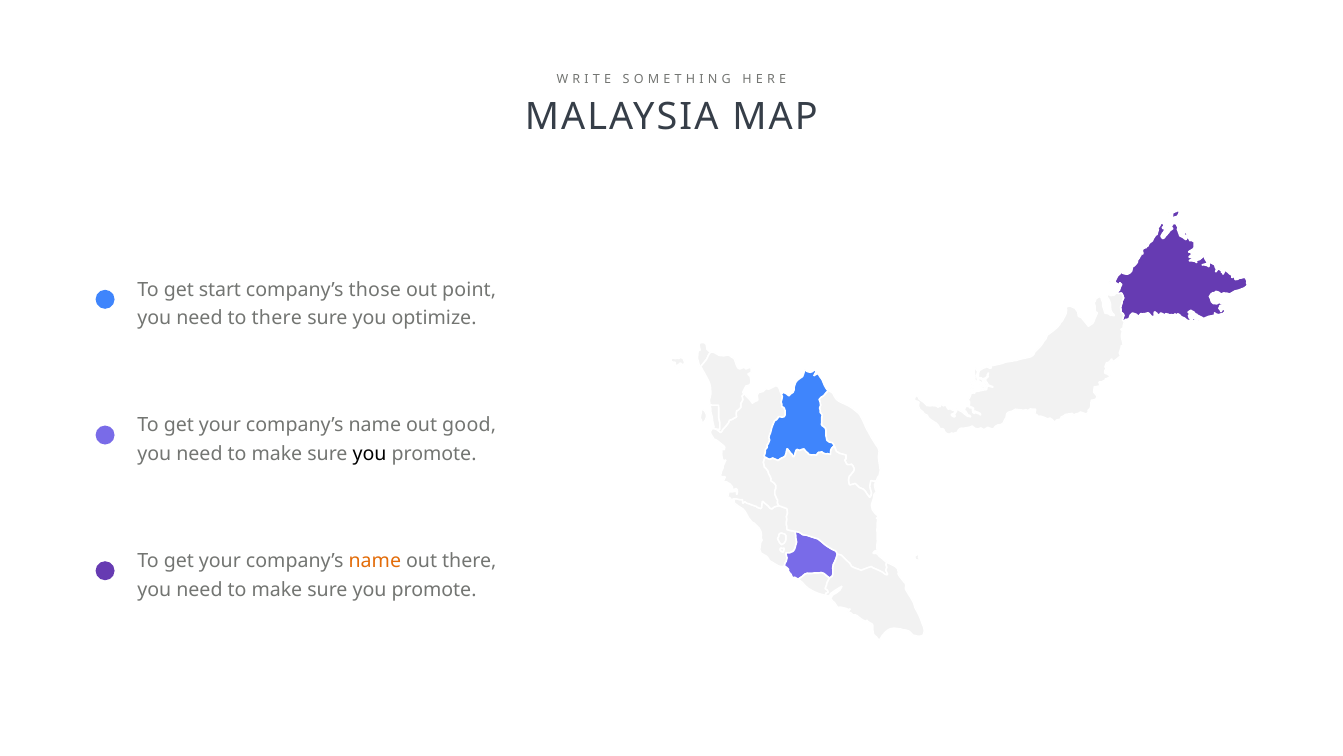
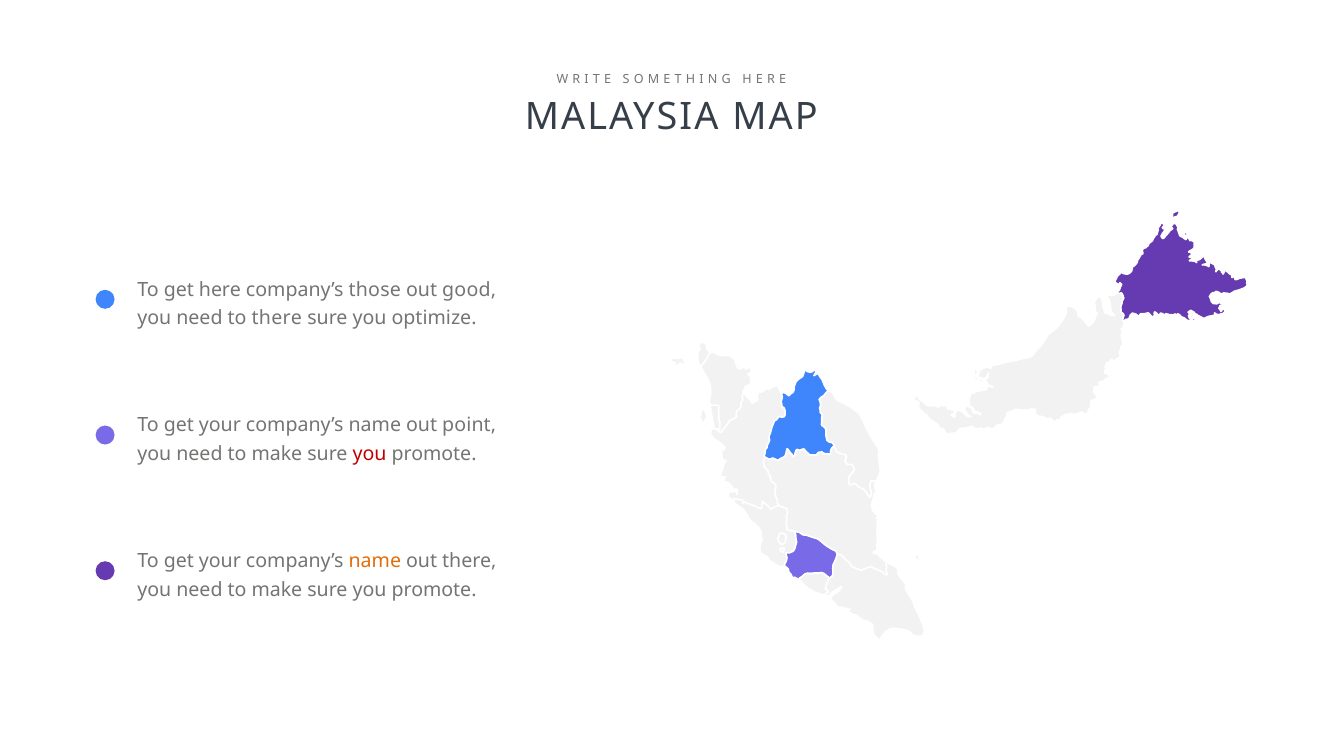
start: start -> here
point: point -> good
good: good -> point
you at (370, 454) colour: black -> red
